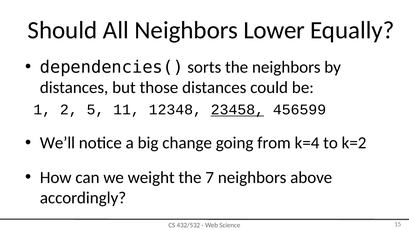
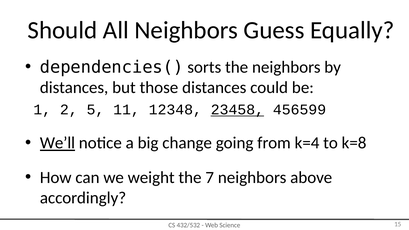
Lower: Lower -> Guess
We’ll underline: none -> present
k=2: k=2 -> k=8
